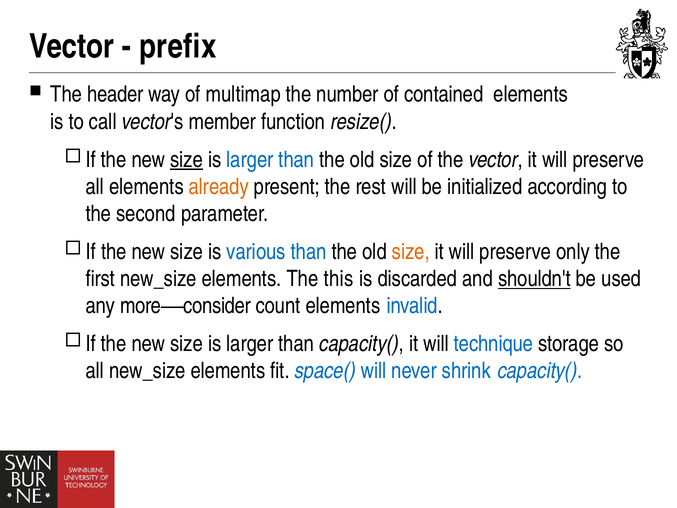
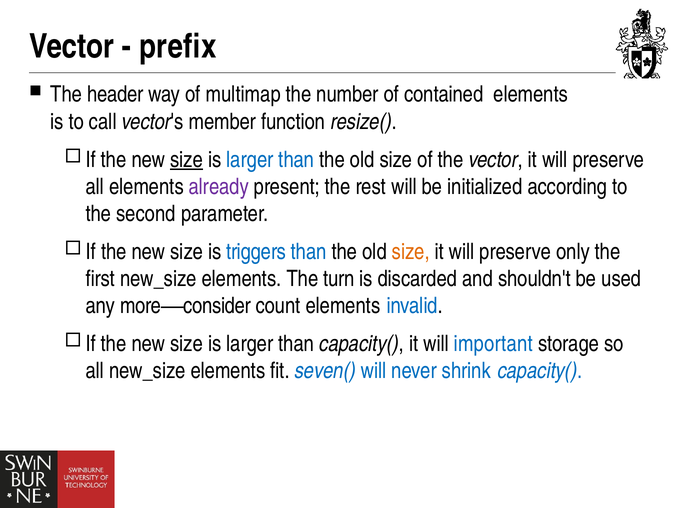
already colour: orange -> purple
various: various -> triggers
this: this -> turn
shouldn't underline: present -> none
technique: technique -> important
space(: space( -> seven(
